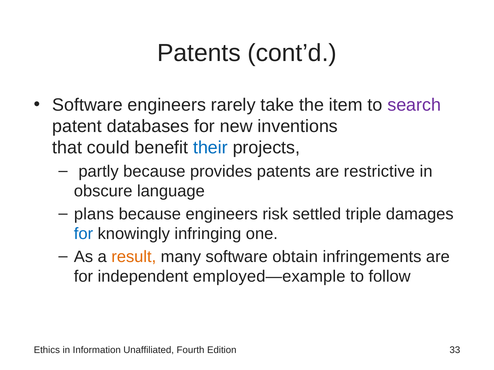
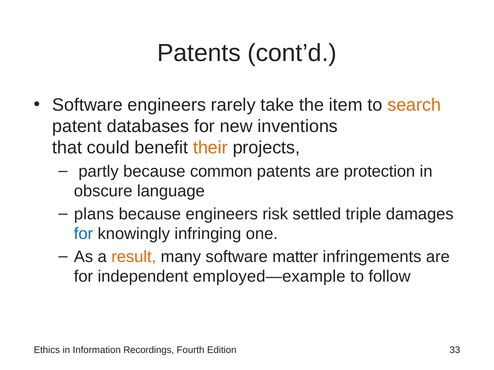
search colour: purple -> orange
their colour: blue -> orange
provides: provides -> common
restrictive: restrictive -> protection
obtain: obtain -> matter
Unaffiliated: Unaffiliated -> Recordings
